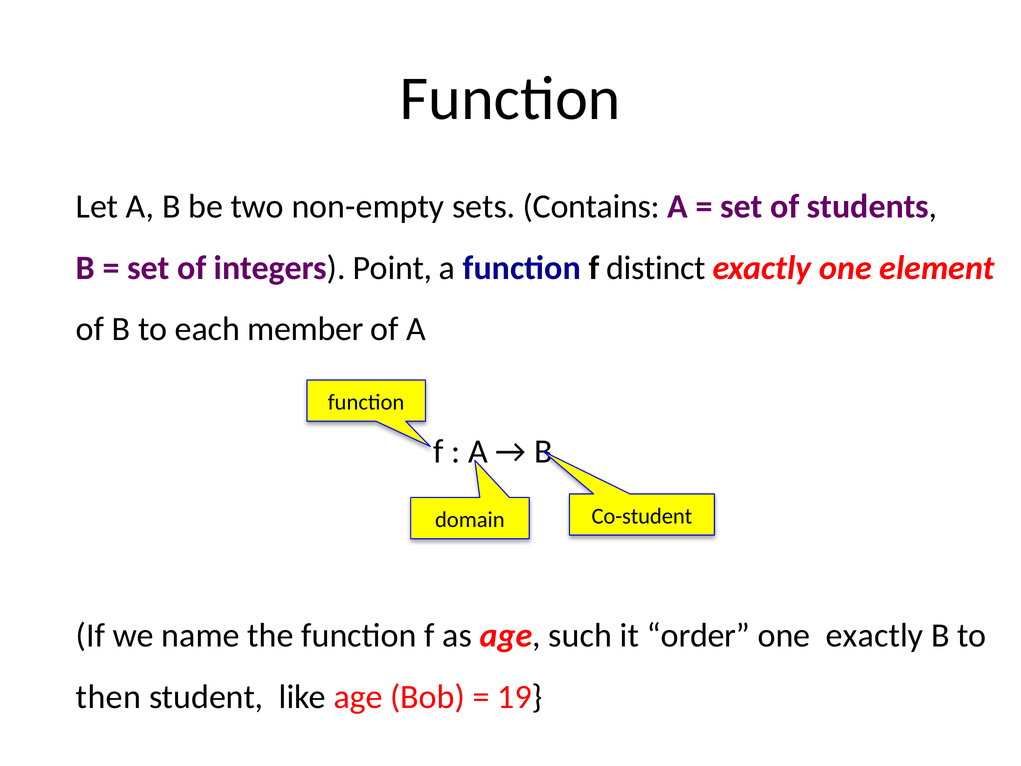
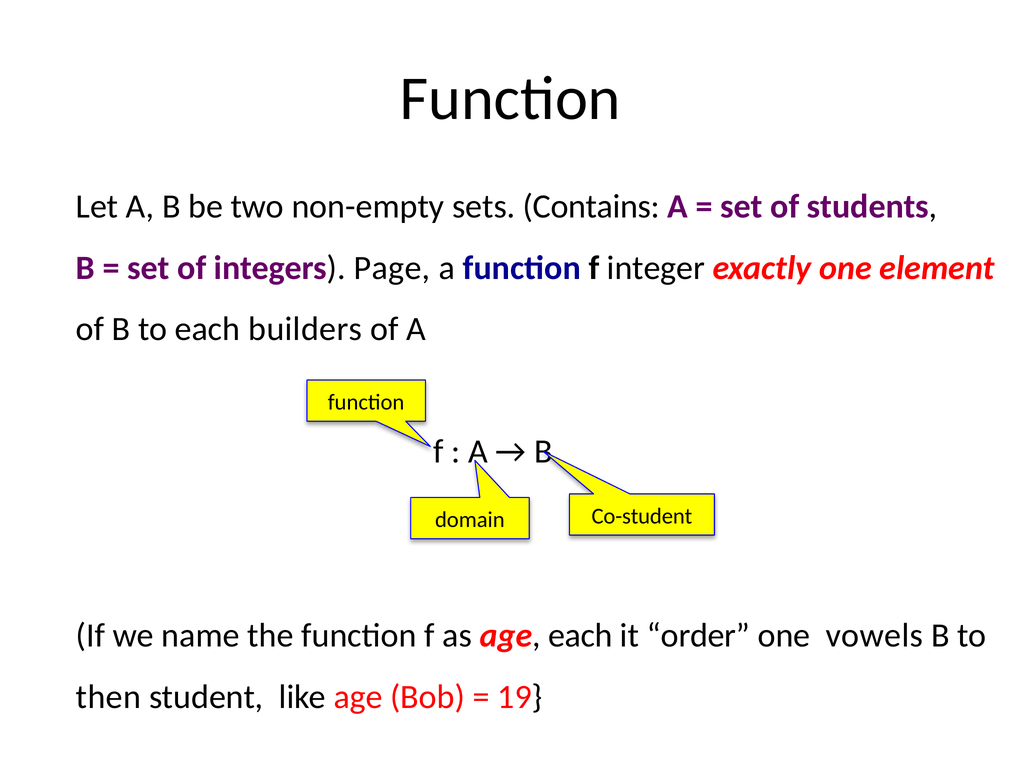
Point: Point -> Page
distinct: distinct -> integer
member: member -> builders
age such: such -> each
one exactly: exactly -> vowels
